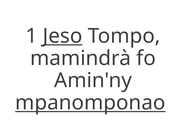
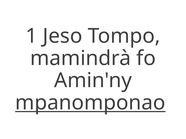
Jeso underline: present -> none
